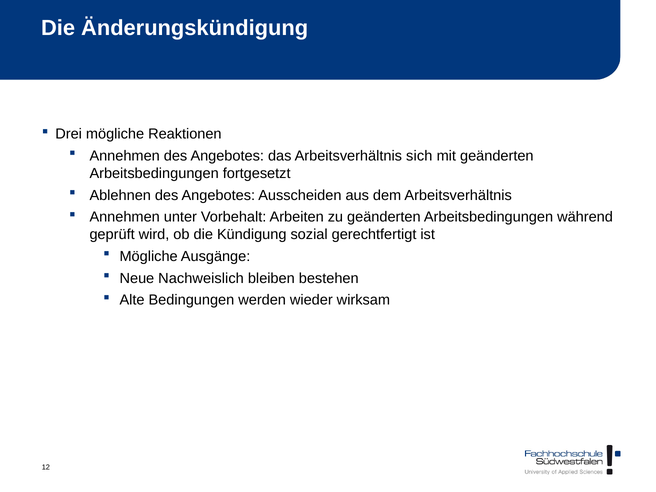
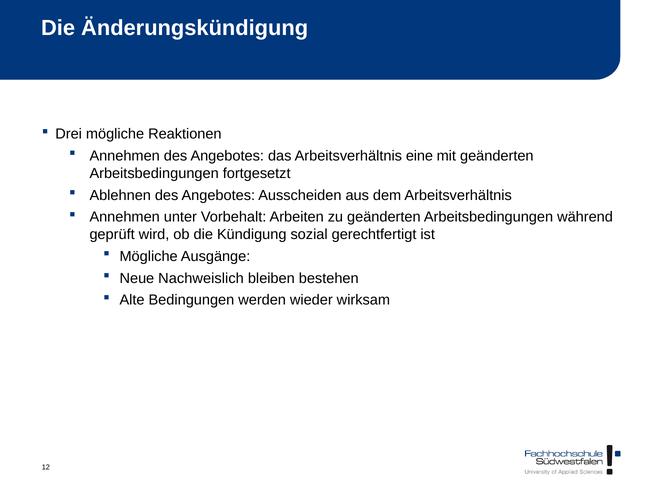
sich: sich -> eine
